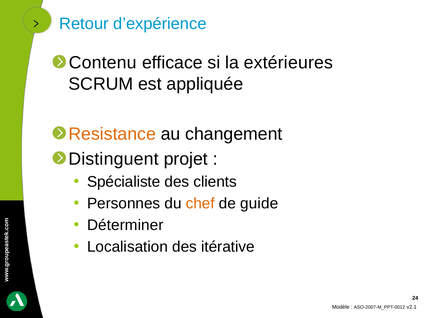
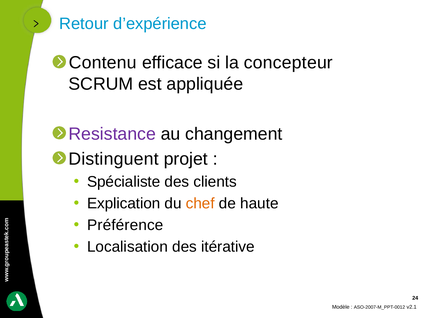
extérieures: extérieures -> concepteur
Resistance colour: orange -> purple
Personnes: Personnes -> Explication
guide: guide -> haute
Déterminer: Déterminer -> Préférence
